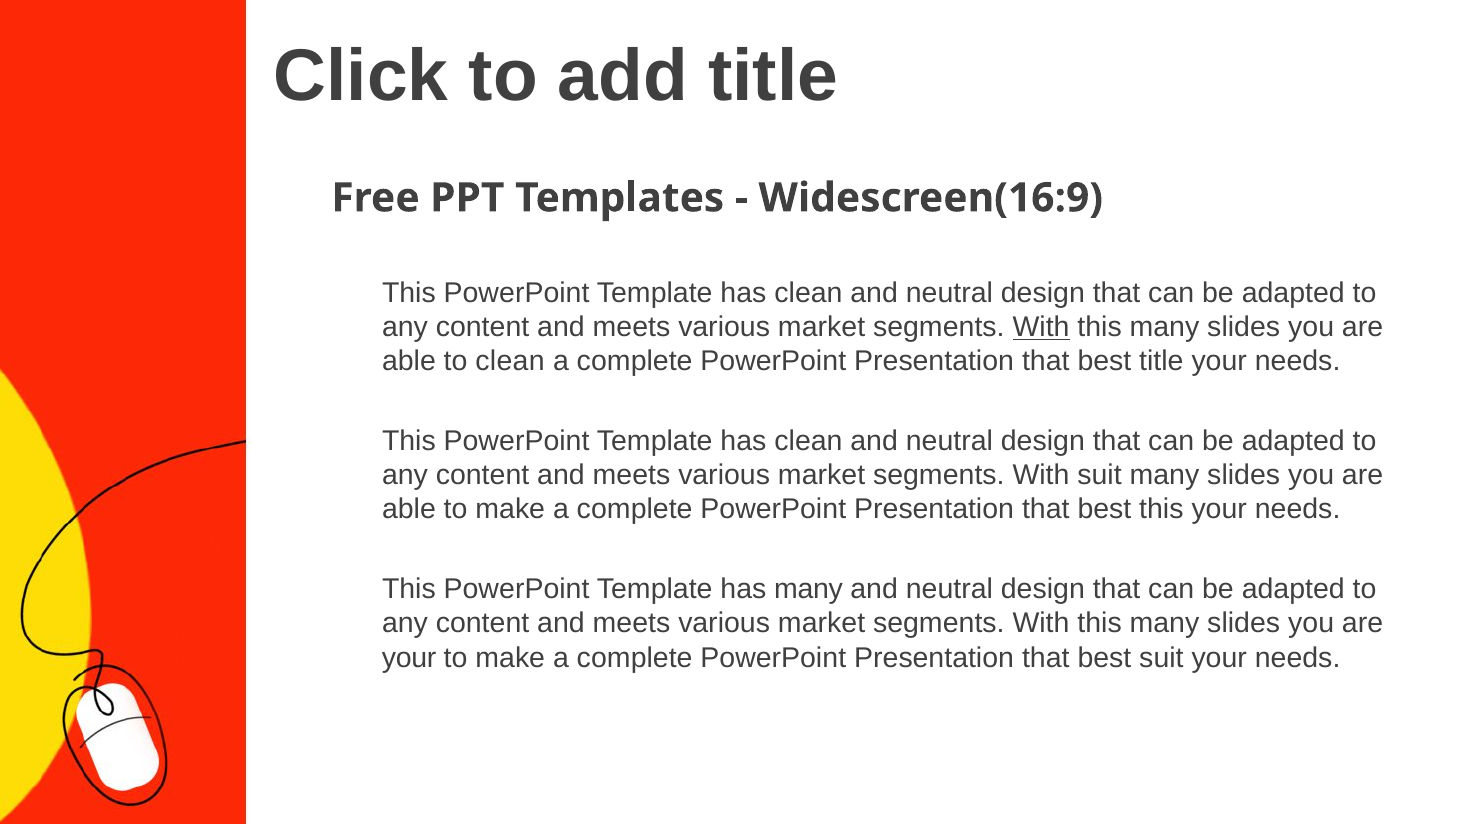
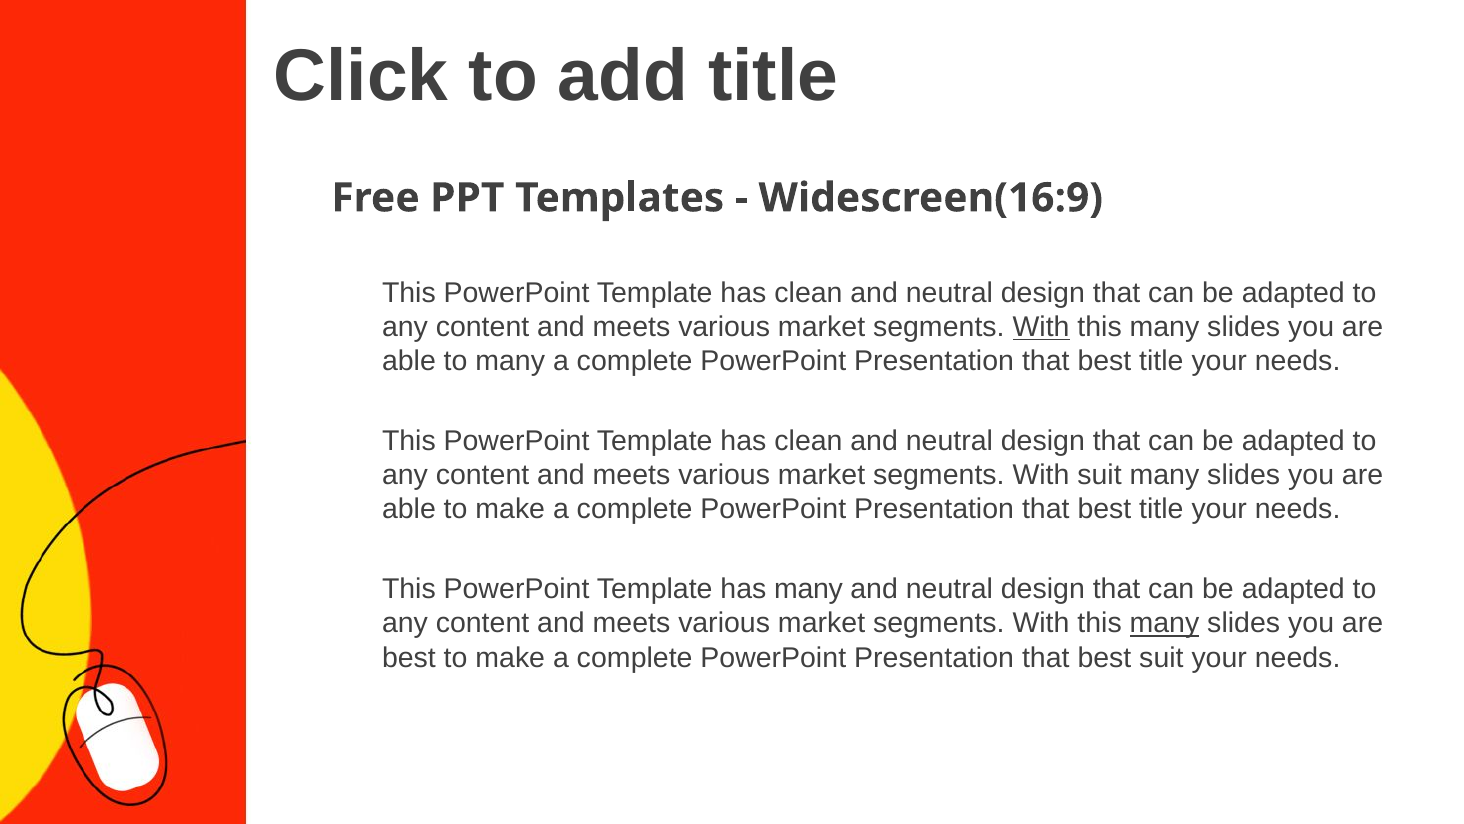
to clean: clean -> many
this at (1161, 509): this -> title
many at (1164, 623) underline: none -> present
your at (409, 657): your -> best
